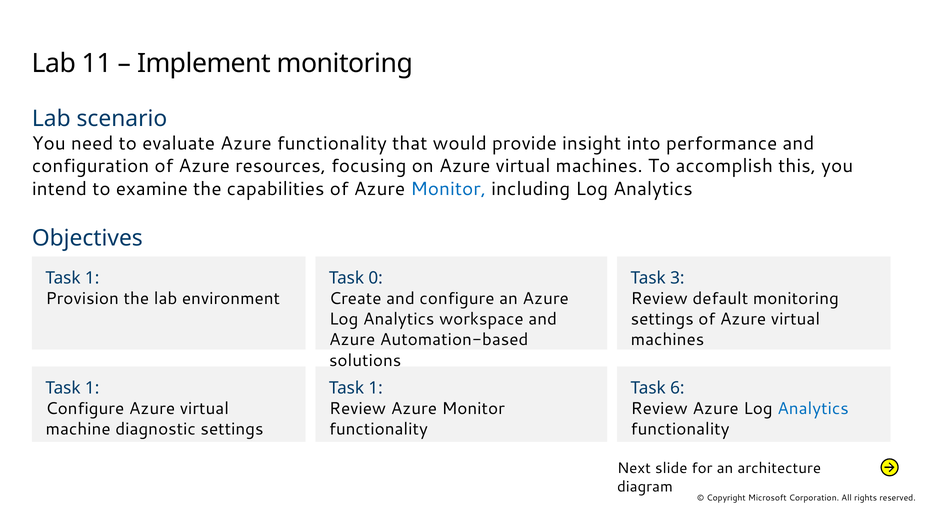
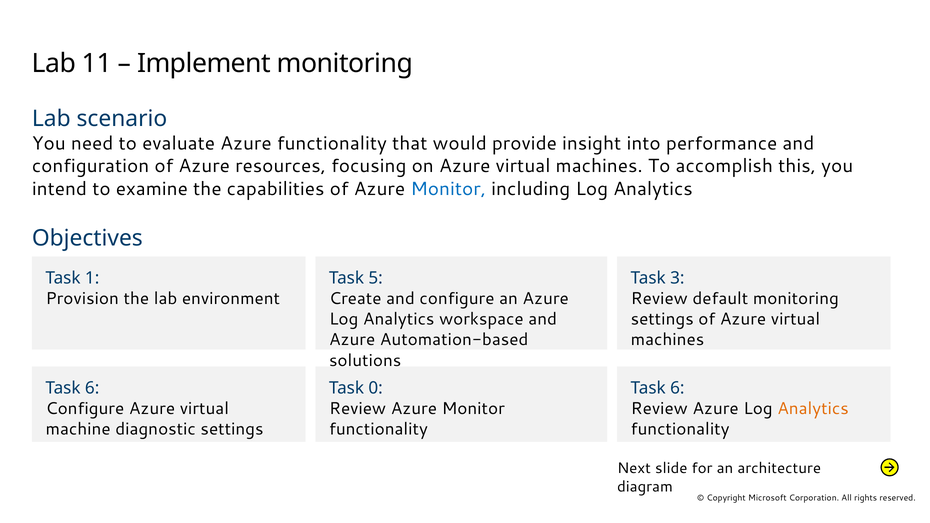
0: 0 -> 5
1 at (92, 388): 1 -> 6
1 at (376, 388): 1 -> 0
Analytics at (813, 409) colour: blue -> orange
